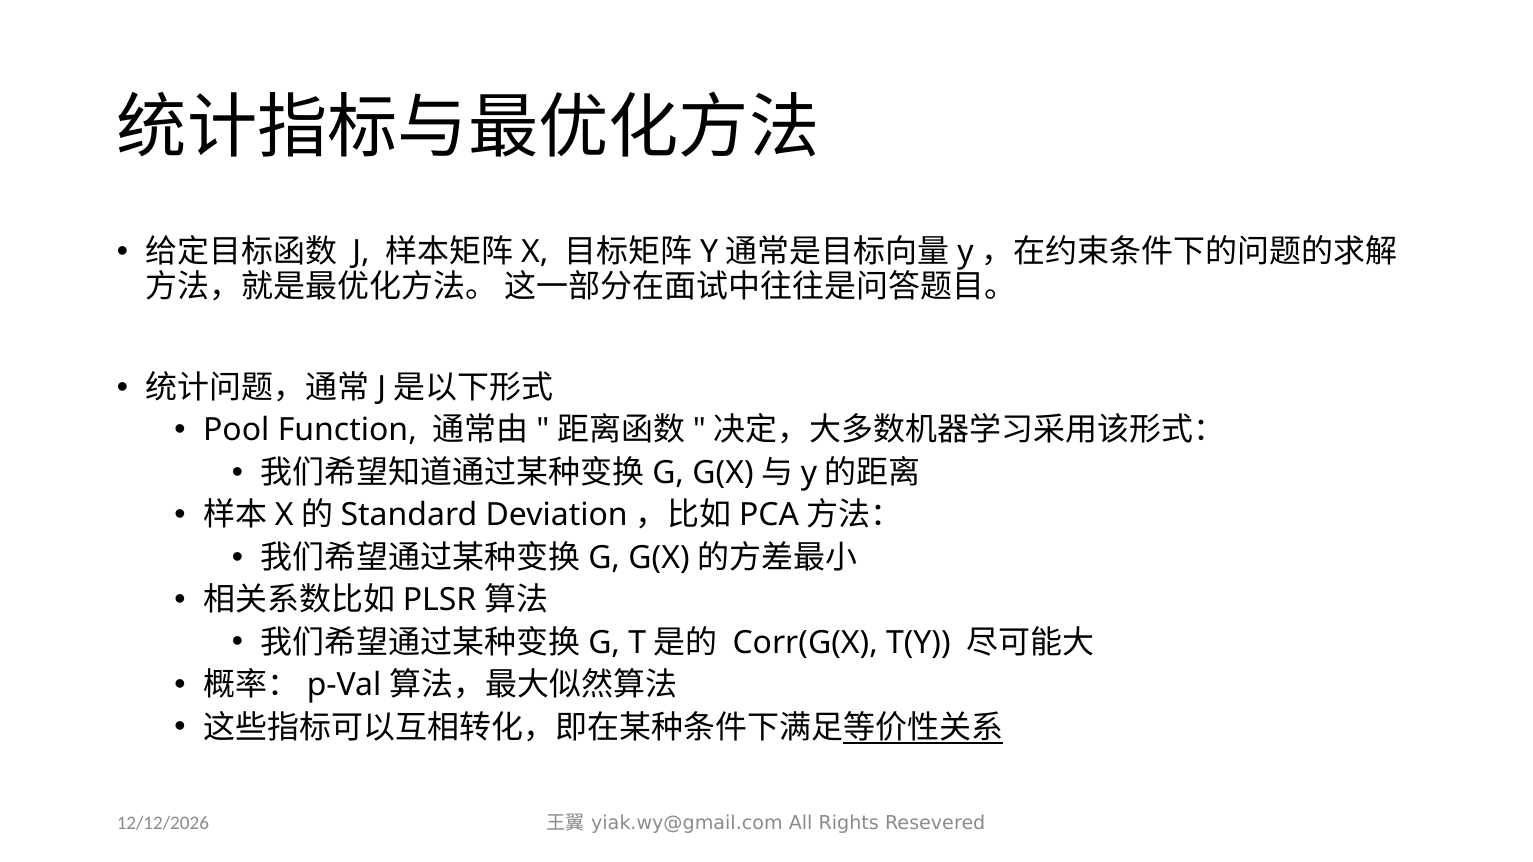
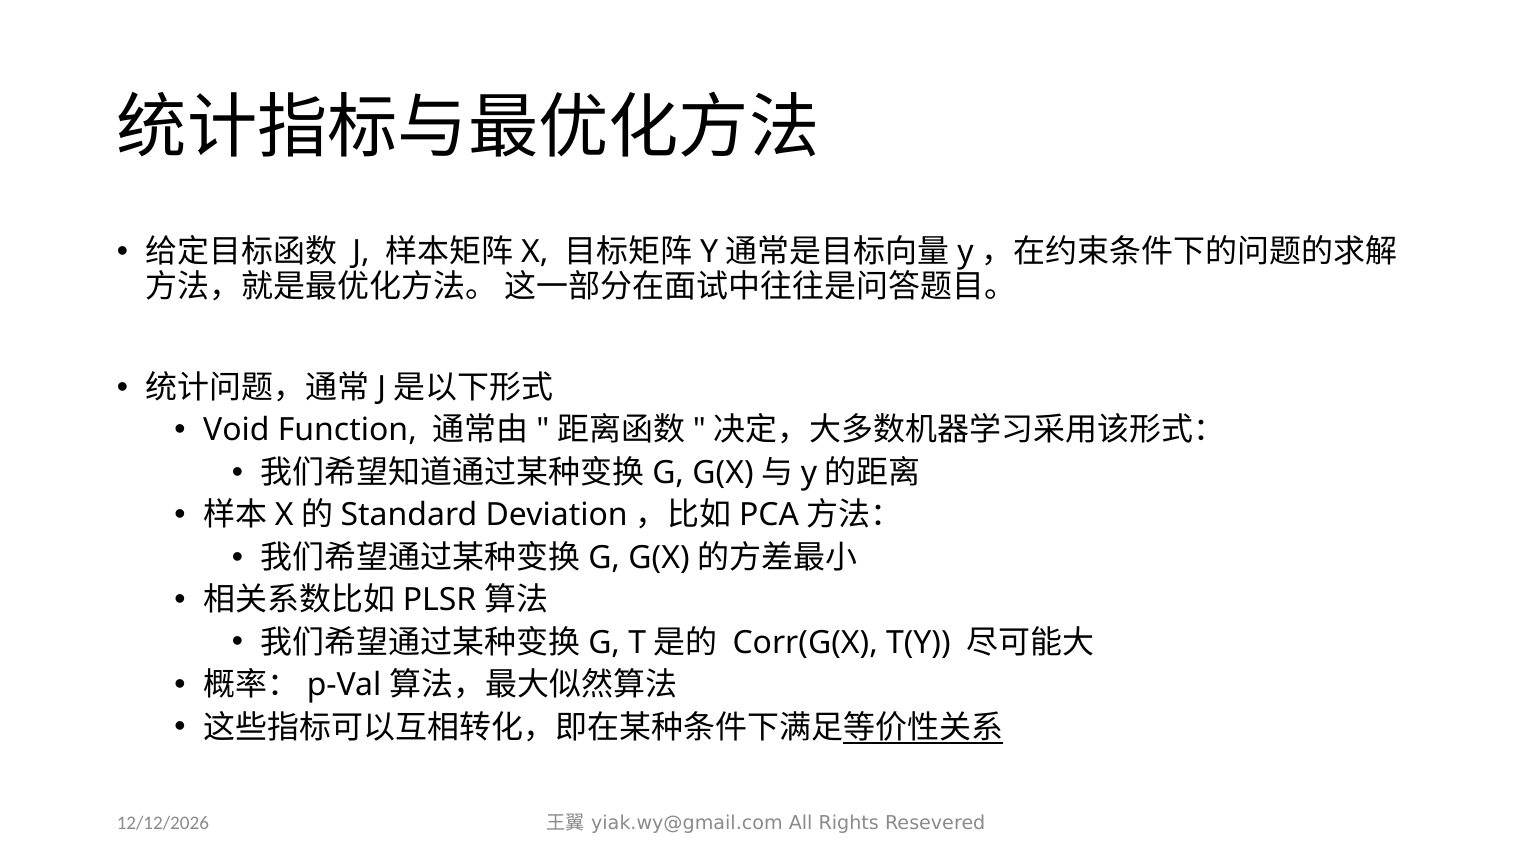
Pool: Pool -> Void
